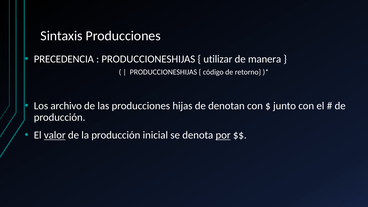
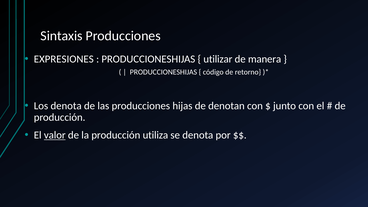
PRECEDENCIA: PRECEDENCIA -> EXPRESIONES
Los archivo: archivo -> denota
inicial: inicial -> utiliza
por underline: present -> none
